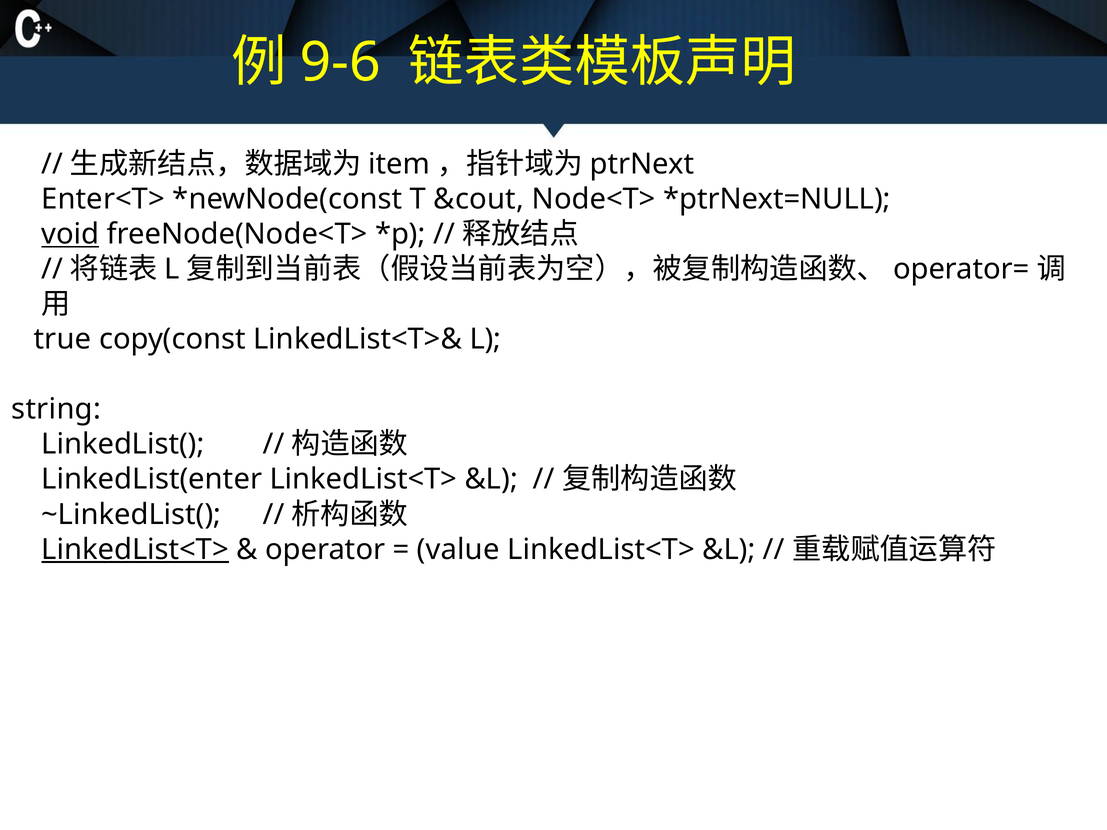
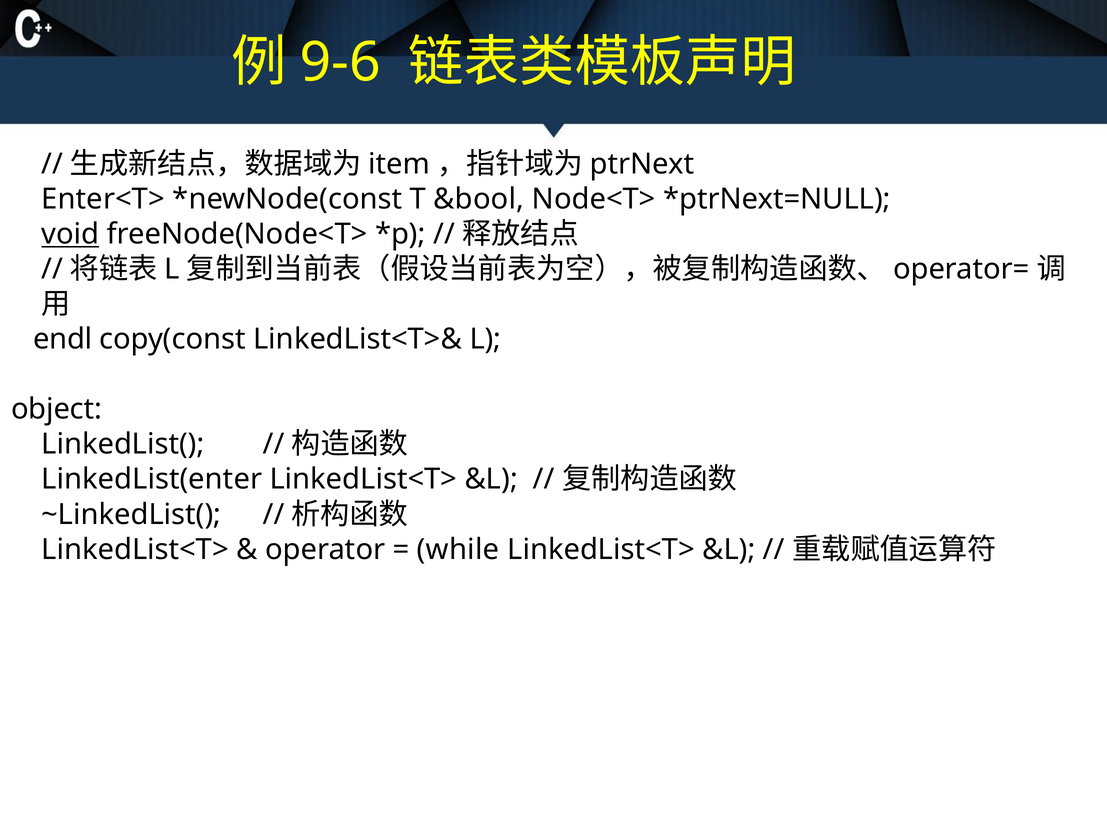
&cout: &cout -> &bool
true: true -> endl
string: string -> object
LinkedList<T> at (135, 550) underline: present -> none
value: value -> while
